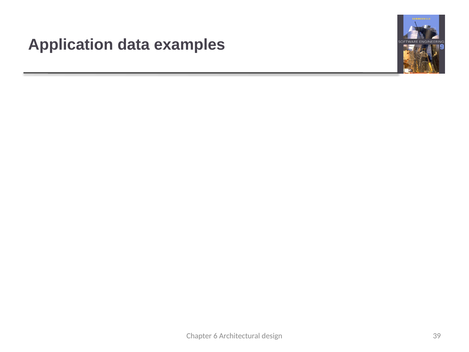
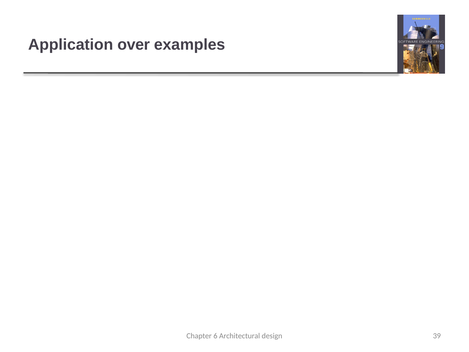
data: data -> over
